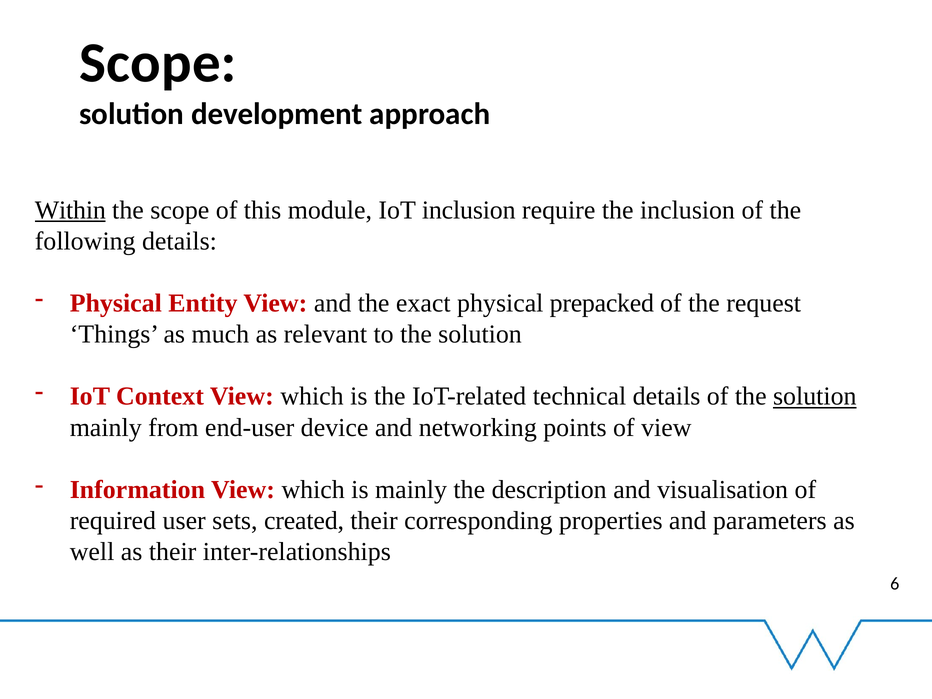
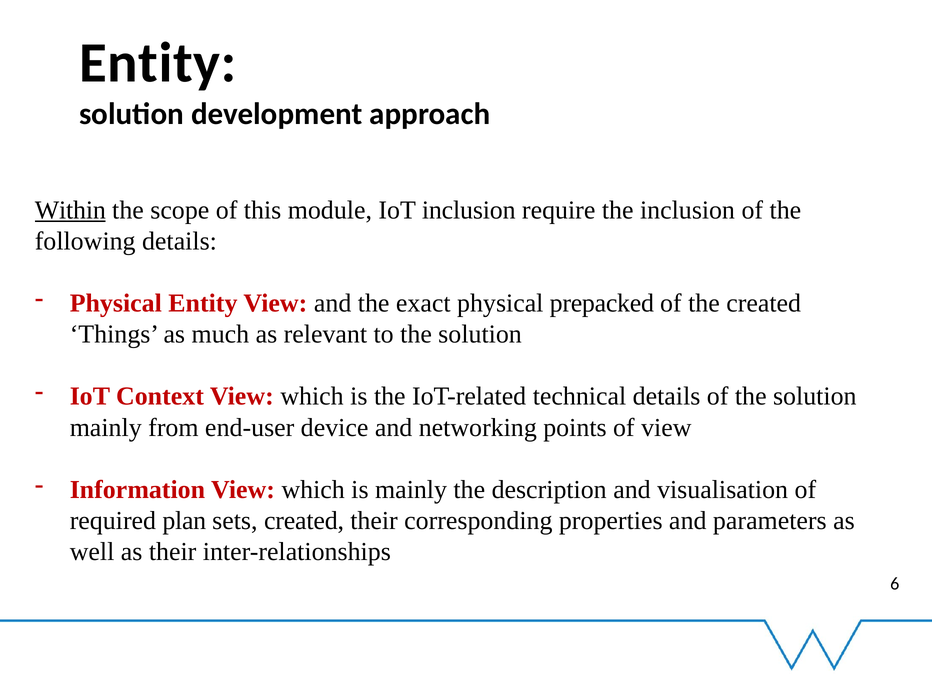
Scope at (158, 63): Scope -> Entity
the request: request -> created
solution at (815, 396) underline: present -> none
user: user -> plan
